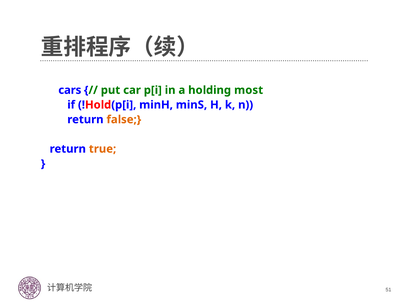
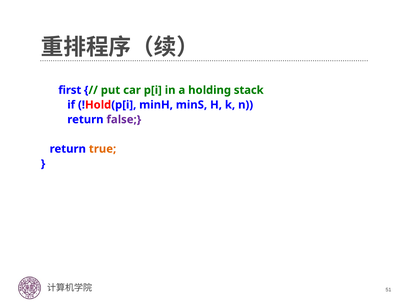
cars: cars -> first
most: most -> stack
false colour: orange -> purple
